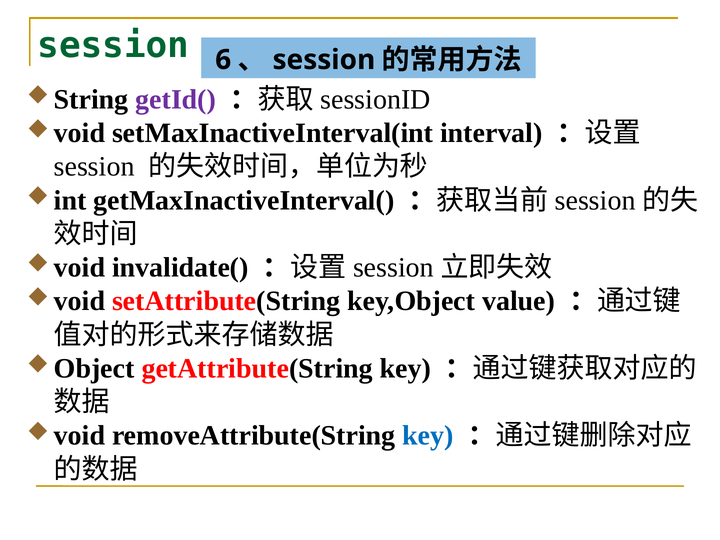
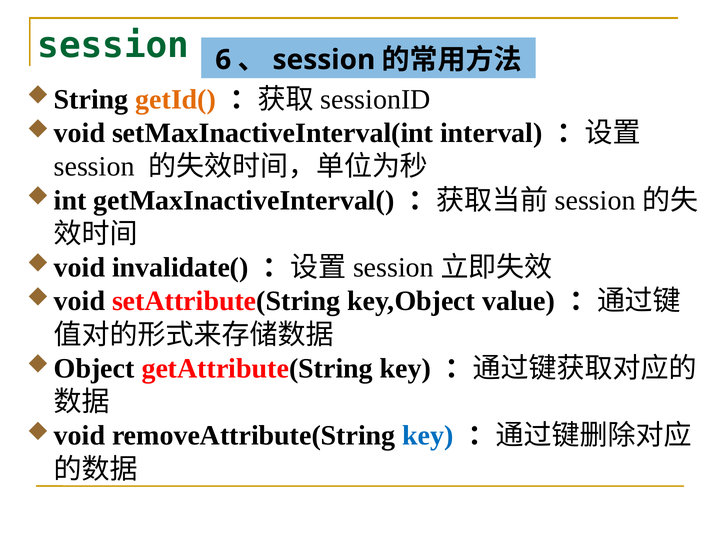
getId( colour: purple -> orange
